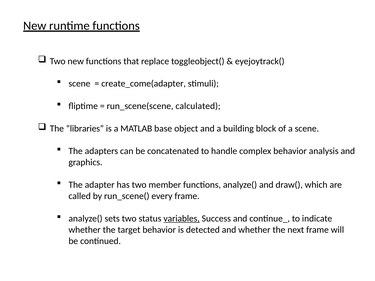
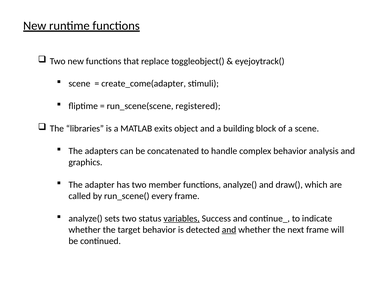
calculated: calculated -> registered
base: base -> exits
and at (229, 230) underline: none -> present
